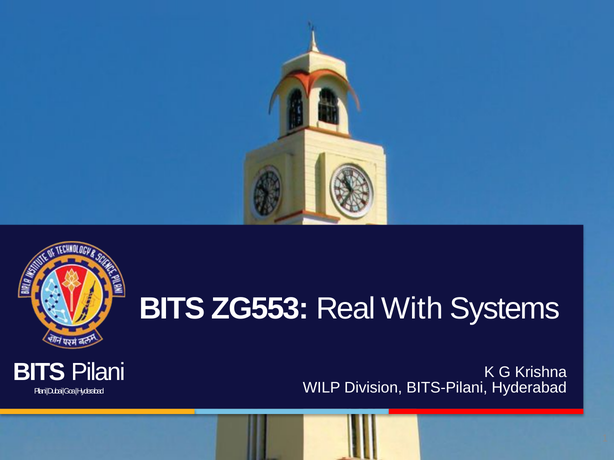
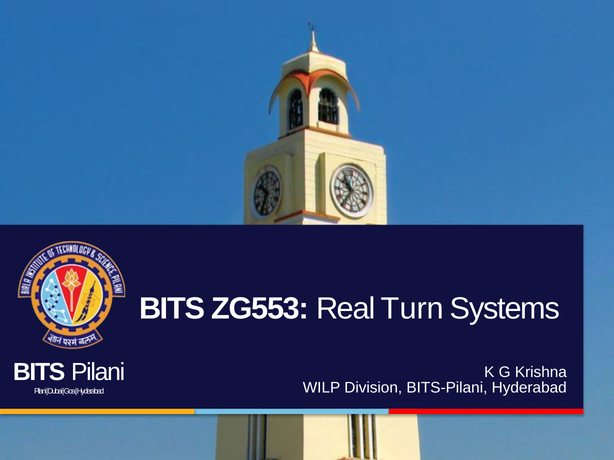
With: With -> Turn
